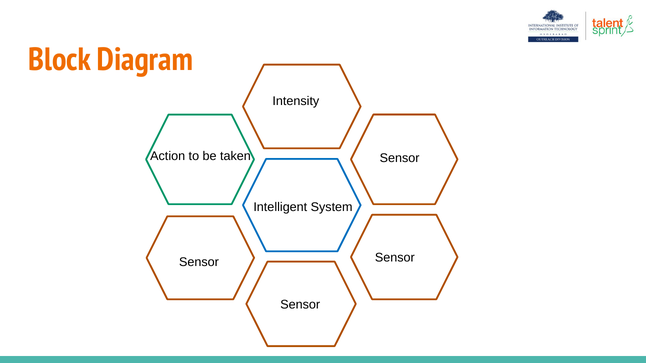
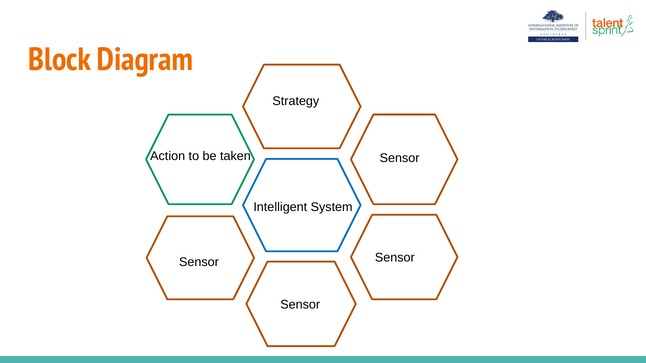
Intensity: Intensity -> Strategy
